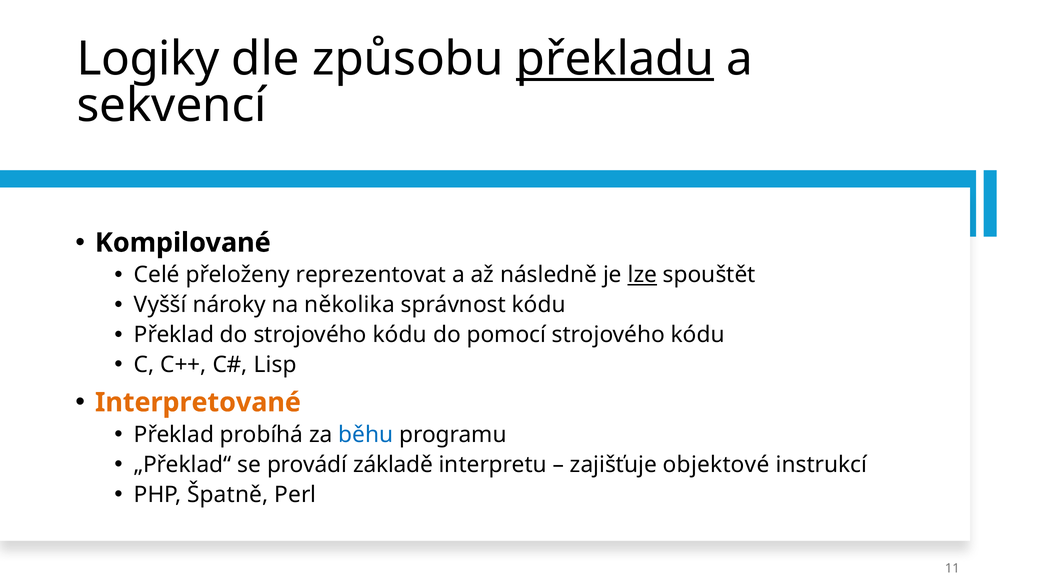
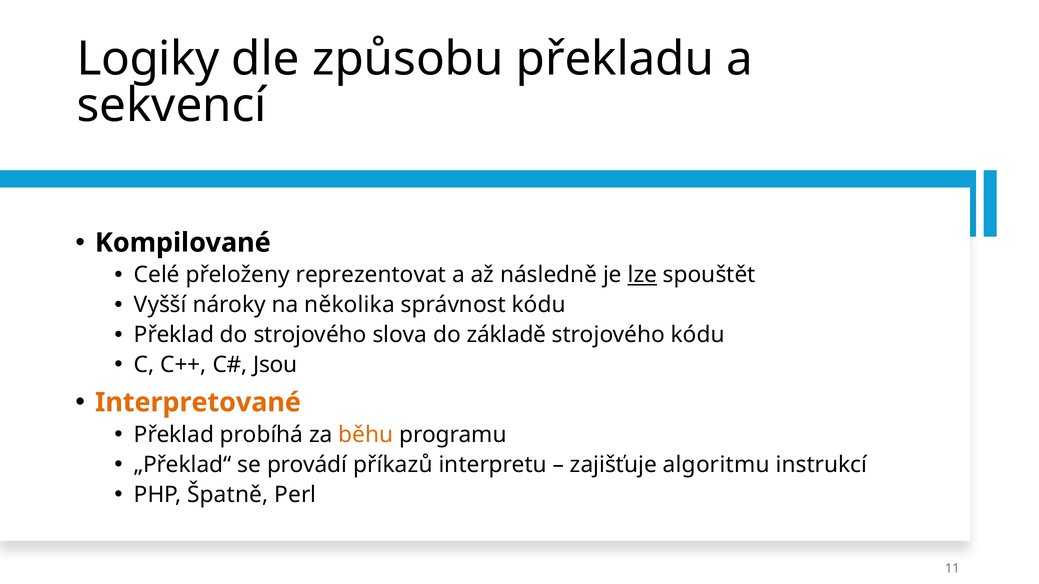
překladu underline: present -> none
do strojového kódu: kódu -> slova
pomocí: pomocí -> základě
Lisp: Lisp -> Jsou
běhu colour: blue -> orange
základě: základě -> příkazů
objektové: objektové -> algoritmu
